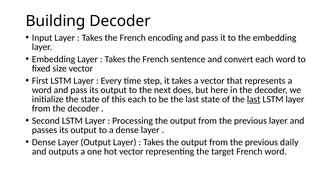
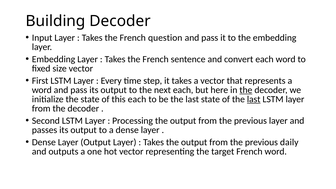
encoding: encoding -> question
next does: does -> each
the at (246, 90) underline: none -> present
